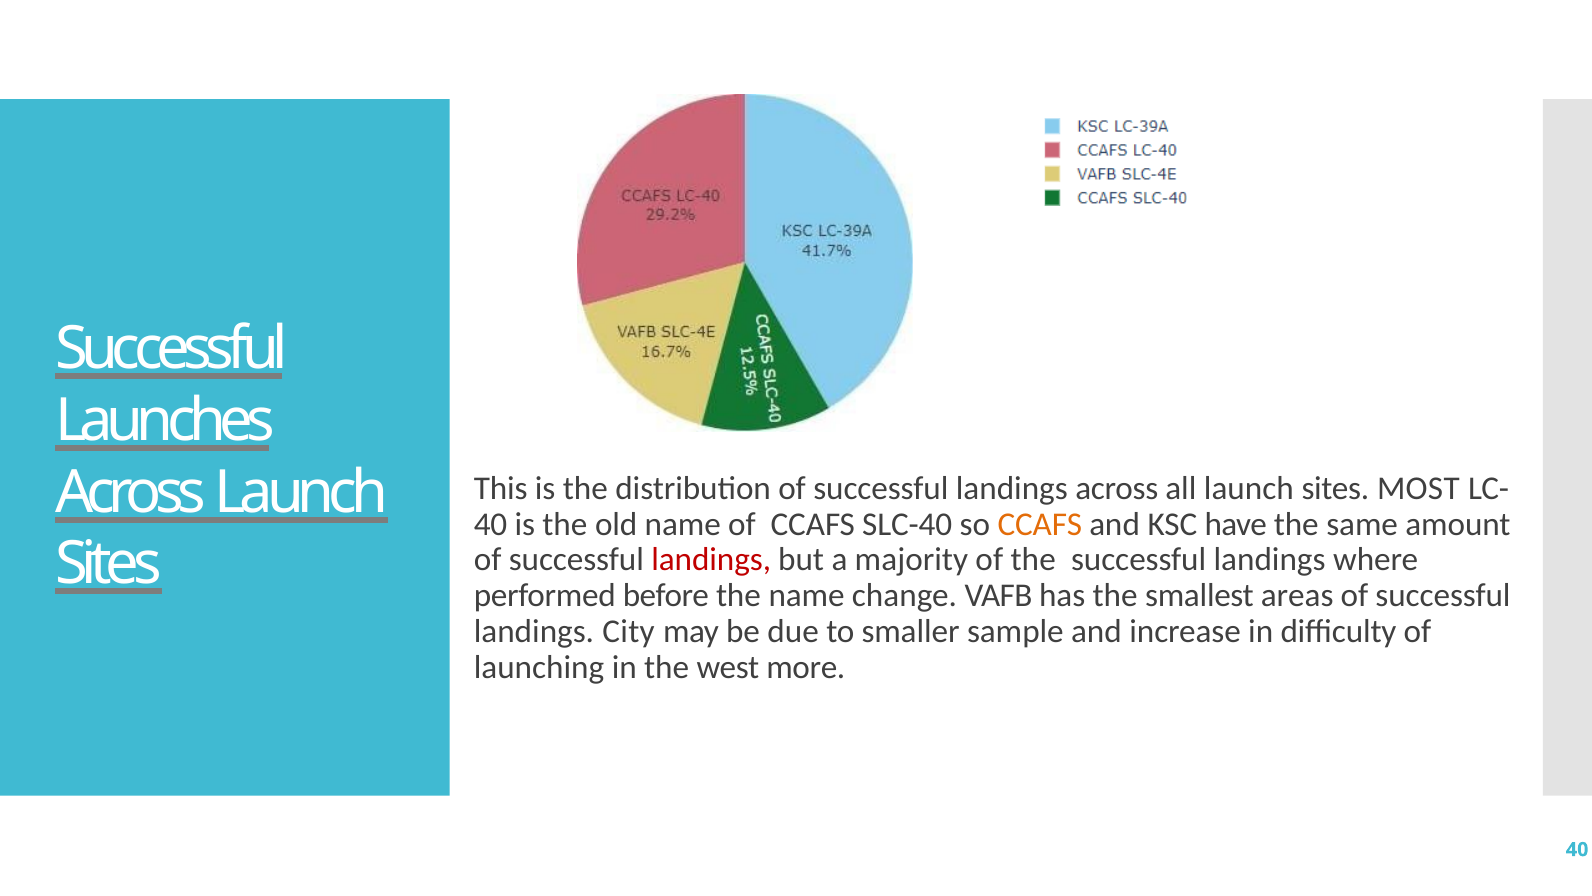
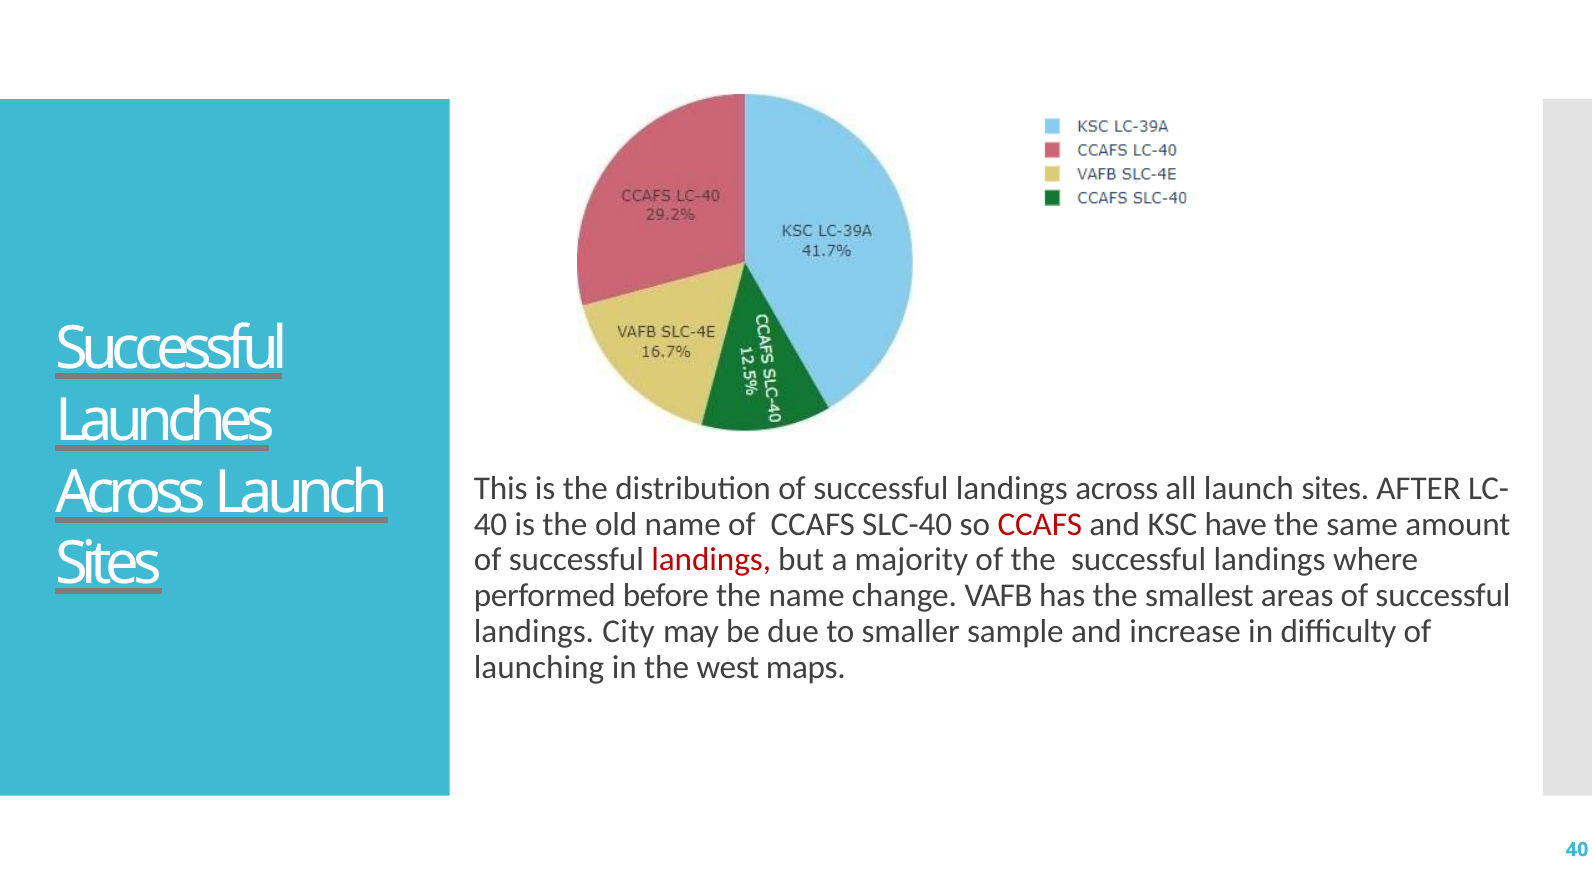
MOST: MOST -> AFTER
CCAFS at (1040, 524) colour: orange -> red
more: more -> maps
